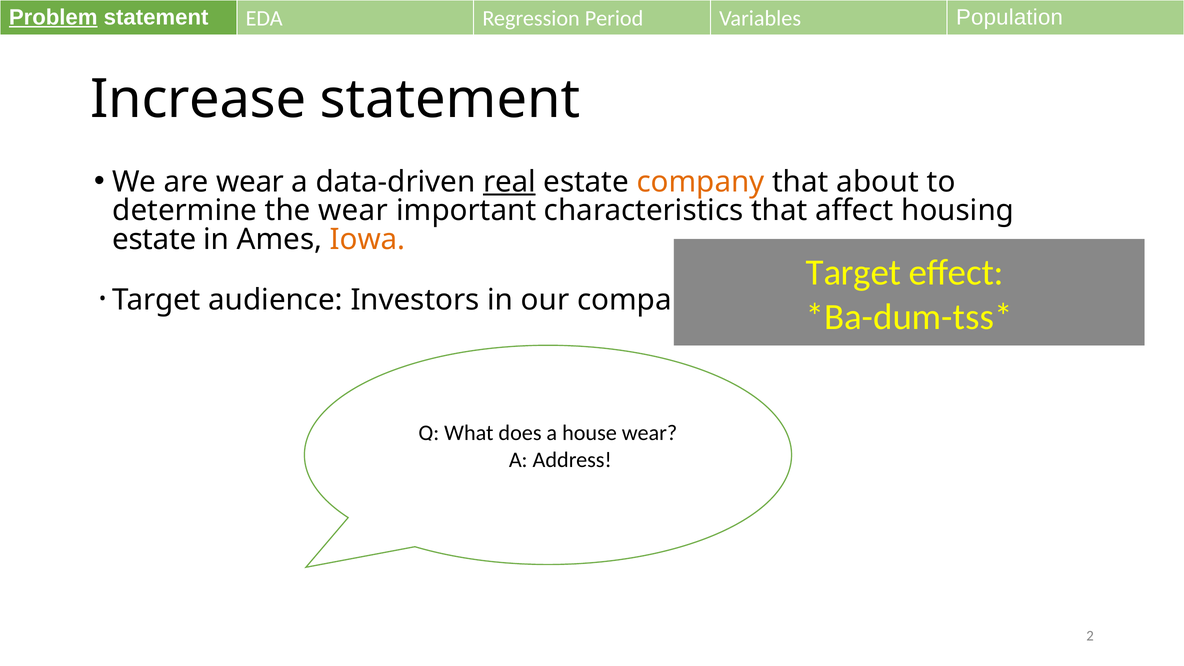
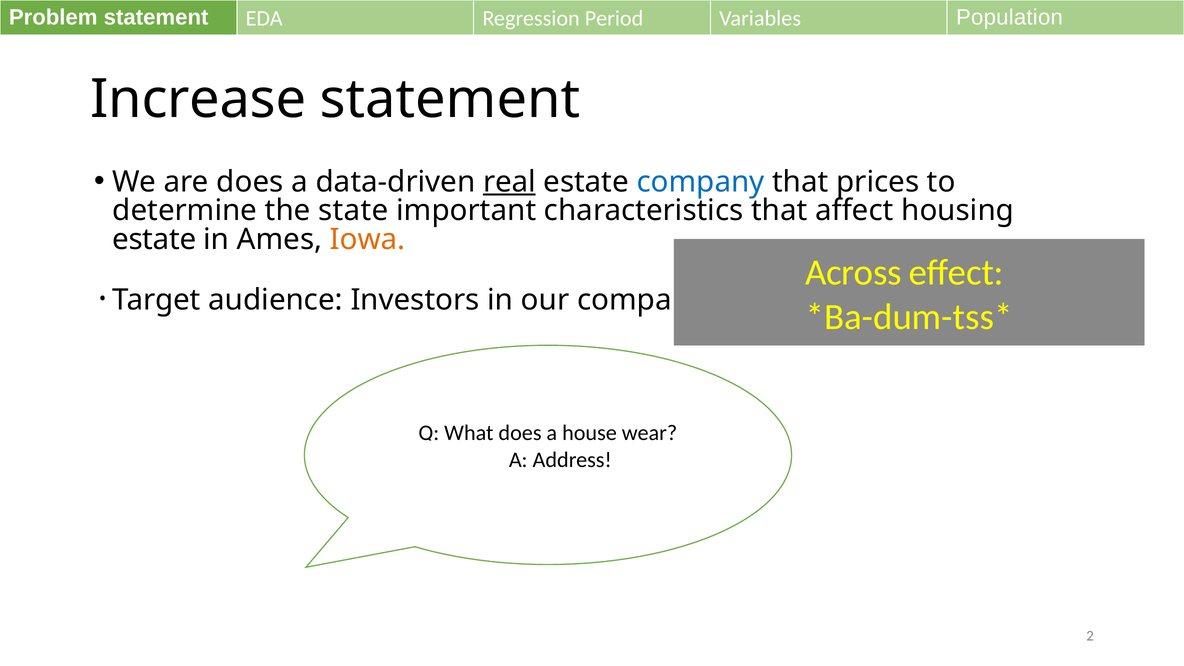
Problem underline: present -> none
are wear: wear -> does
company at (701, 182) colour: orange -> blue
about: about -> prices
the wear: wear -> state
Target at (853, 273): Target -> Across
